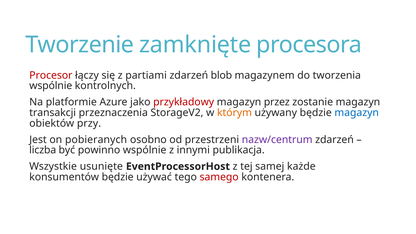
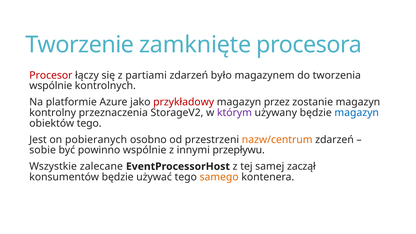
blob: blob -> było
transakcji: transakcji -> kontrolny
którym colour: orange -> purple
obiektów przy: przy -> tego
nazw/centrum colour: purple -> orange
liczba: liczba -> sobie
publikacja: publikacja -> przepływu
usunięte: usunięte -> zalecane
każde: każde -> zaczął
samego colour: red -> orange
